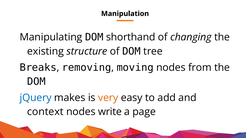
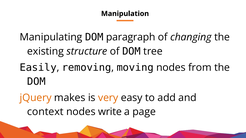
shorthand: shorthand -> paragraph
Breaks: Breaks -> Easily
jQuery colour: blue -> orange
